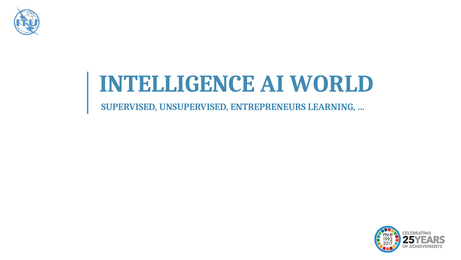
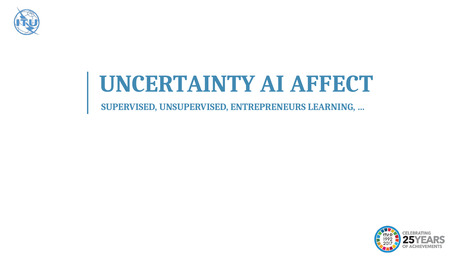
INTELLIGENCE: INTELLIGENCE -> UNCERTAINTY
WORLD: WORLD -> AFFECT
